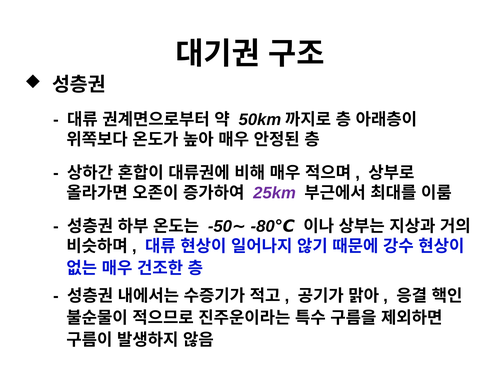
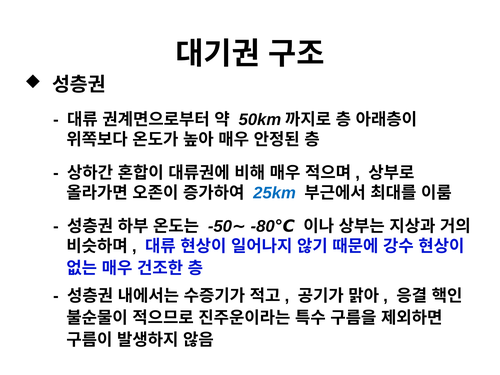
25km colour: purple -> blue
